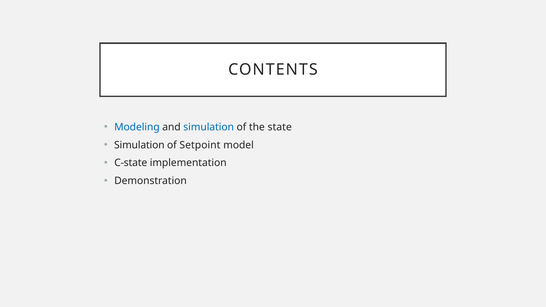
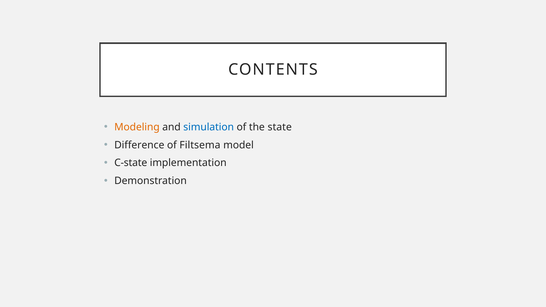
Modeling colour: blue -> orange
Simulation at (139, 145): Simulation -> Difference
Setpoint: Setpoint -> Filtsema
